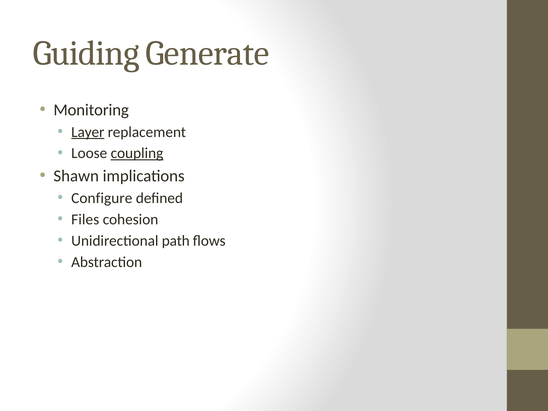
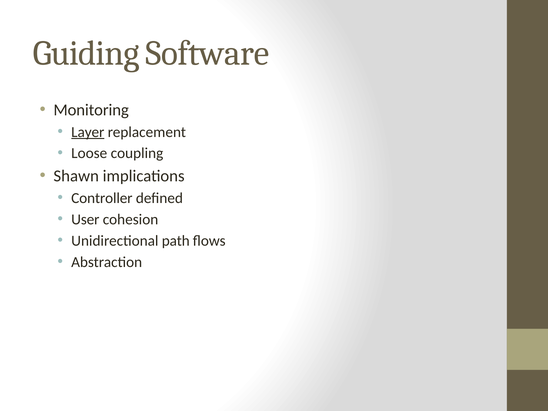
Generate: Generate -> Software
coupling underline: present -> none
Configure: Configure -> Controller
Files: Files -> User
